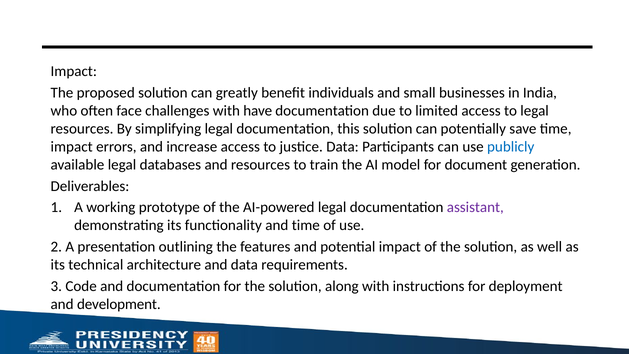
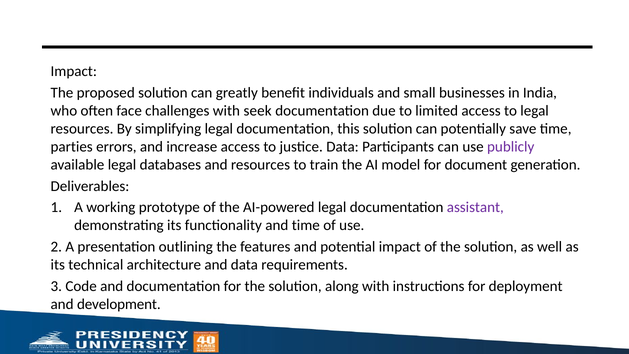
have: have -> seek
impact at (72, 147): impact -> parties
publicly colour: blue -> purple
